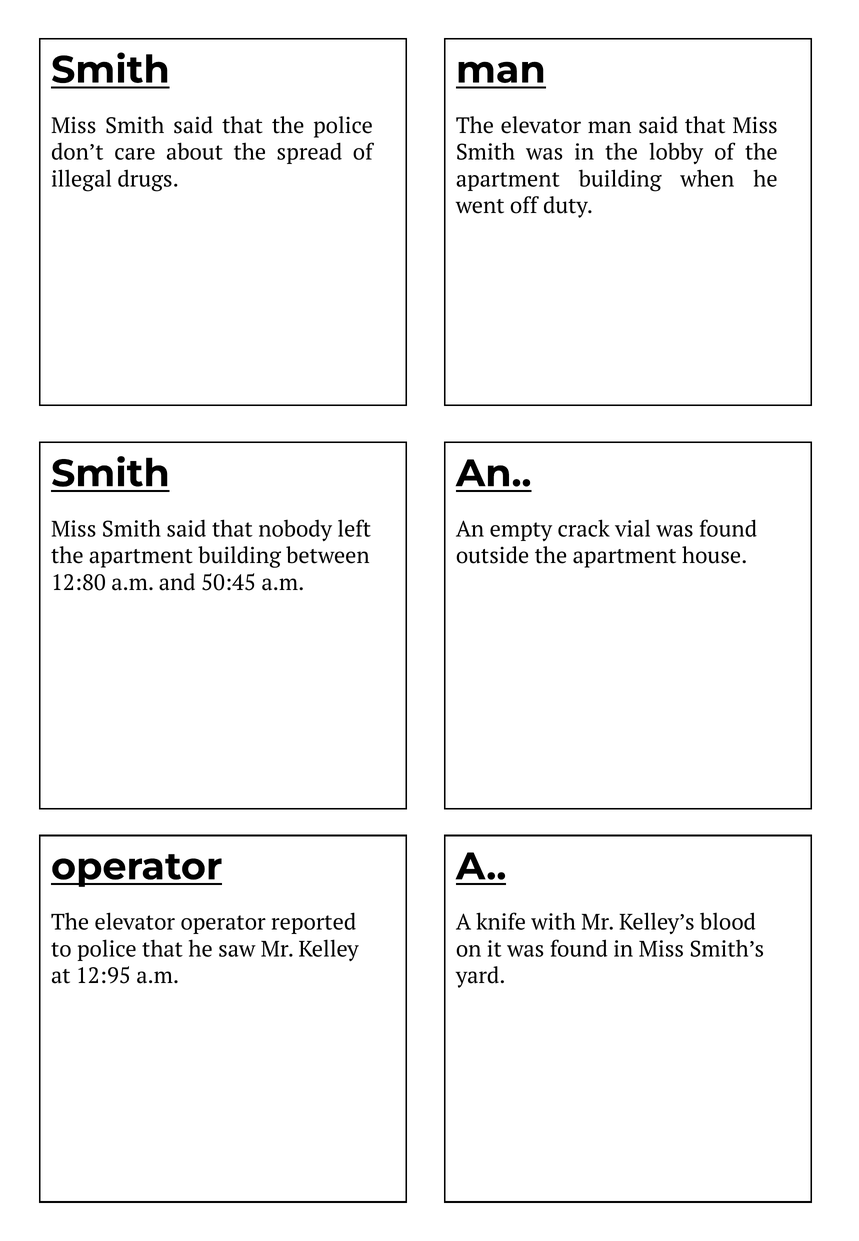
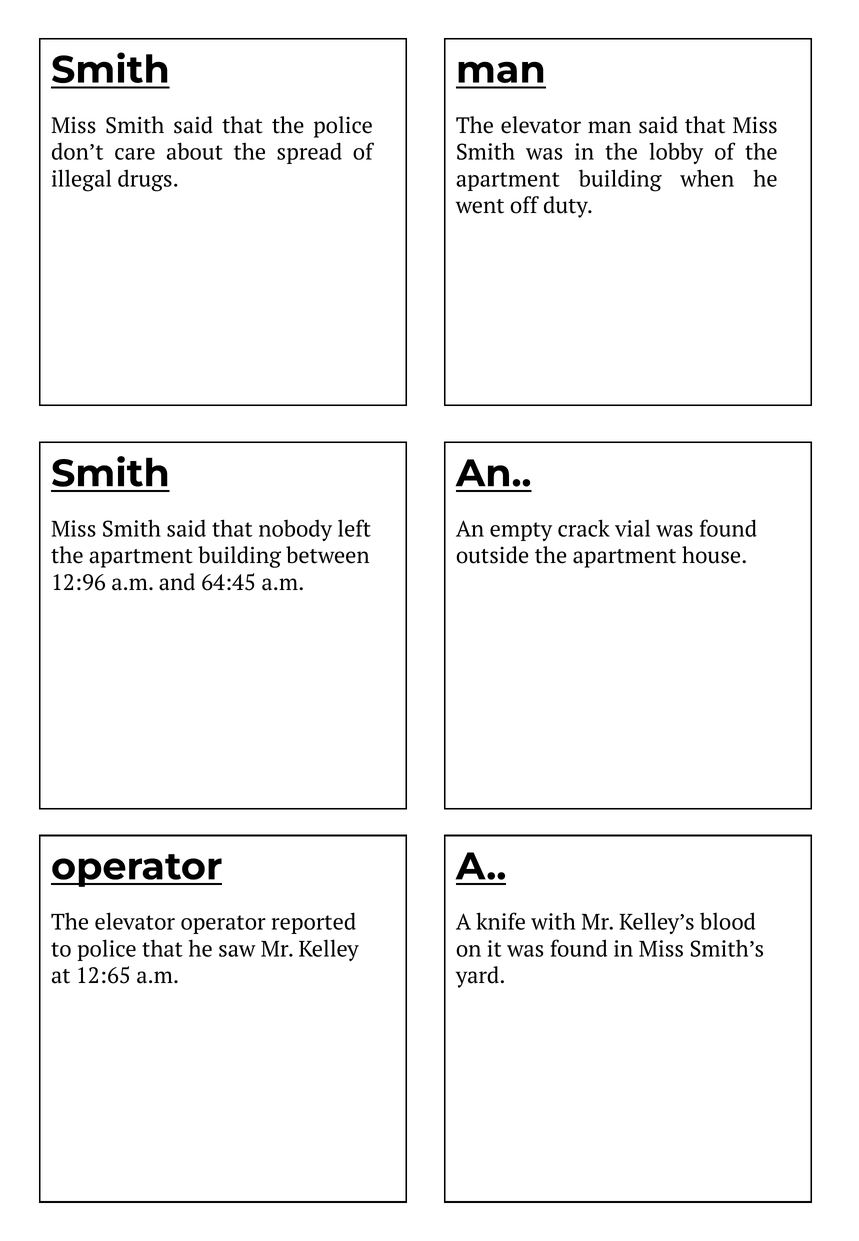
12:80: 12:80 -> 12:96
50:45: 50:45 -> 64:45
12:95: 12:95 -> 12:65
